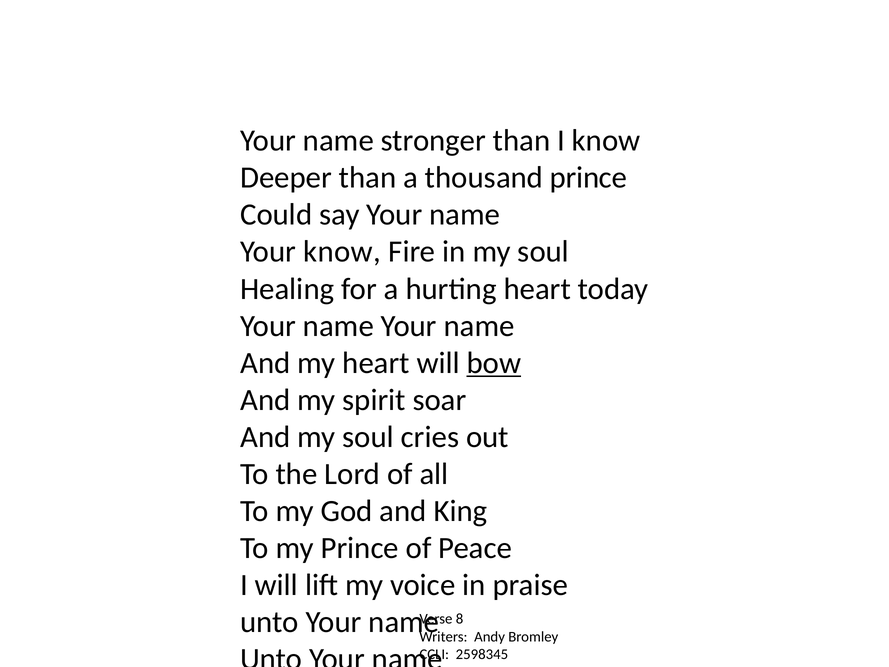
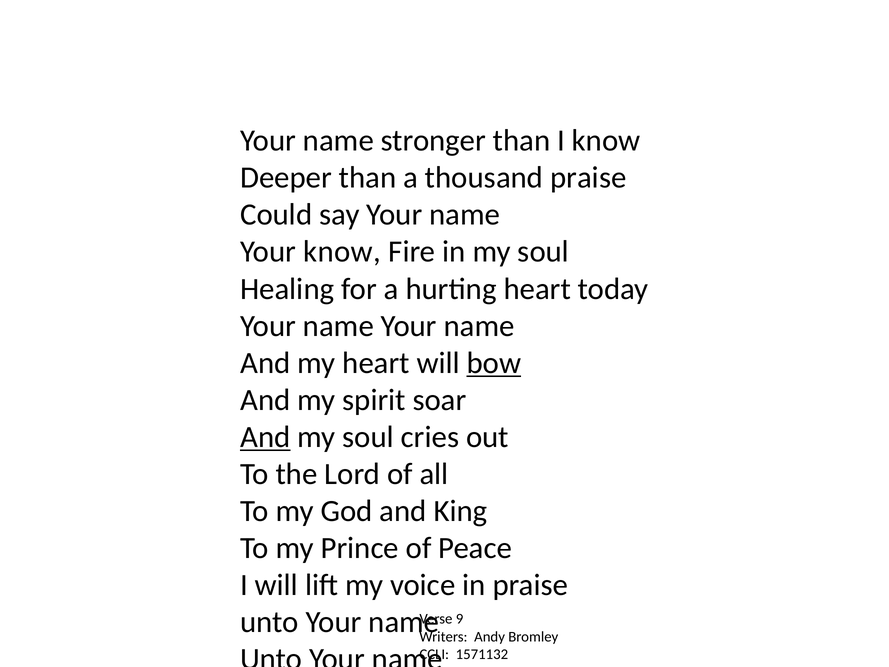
thousand prince: prince -> praise
And at (265, 437) underline: none -> present
8: 8 -> 9
2598345: 2598345 -> 1571132
